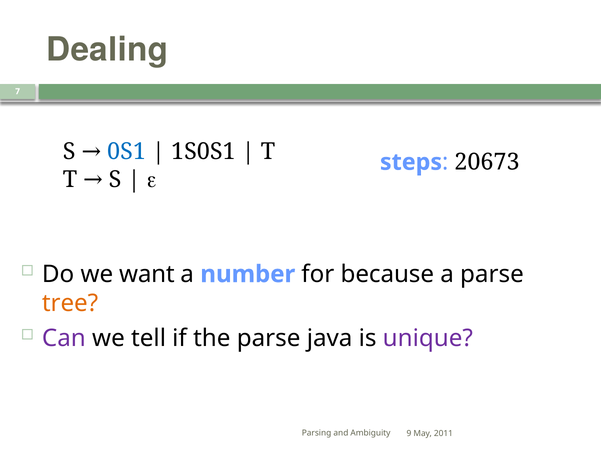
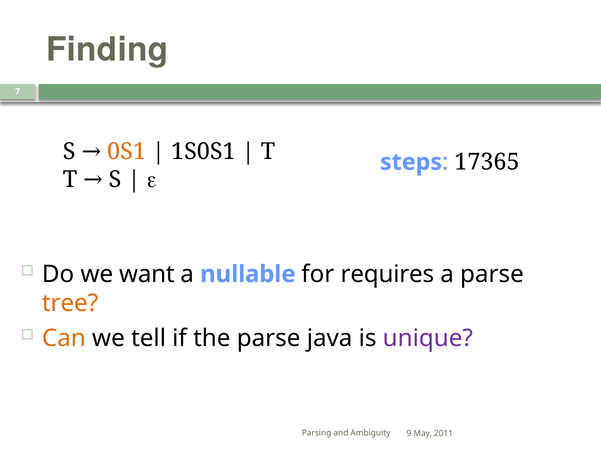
Dealing: Dealing -> Finding
0S1 colour: blue -> orange
20673: 20673 -> 17365
number: number -> nullable
because: because -> requires
Can colour: purple -> orange
